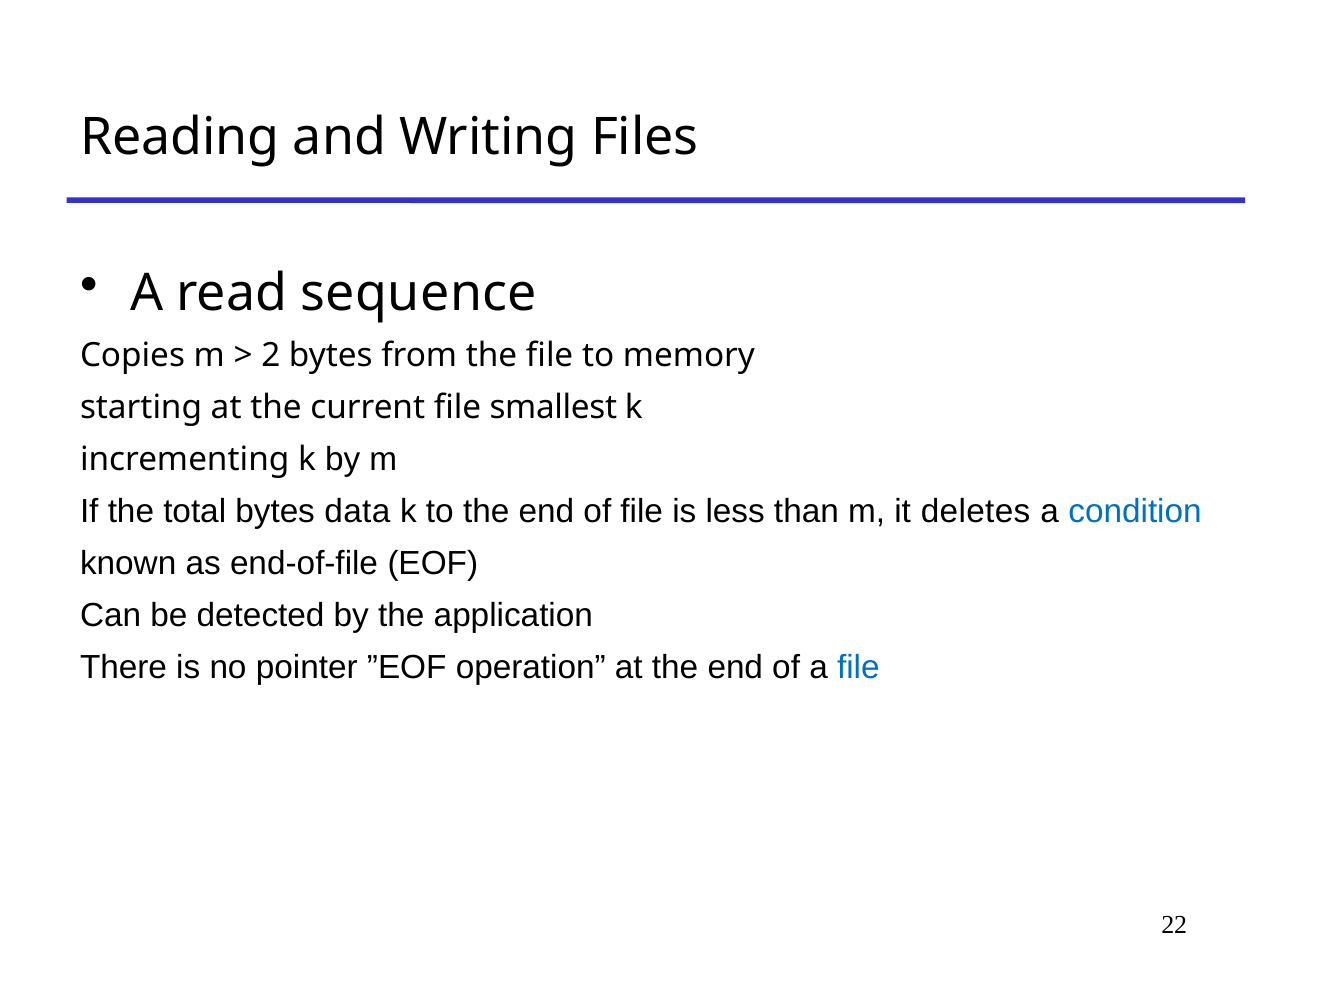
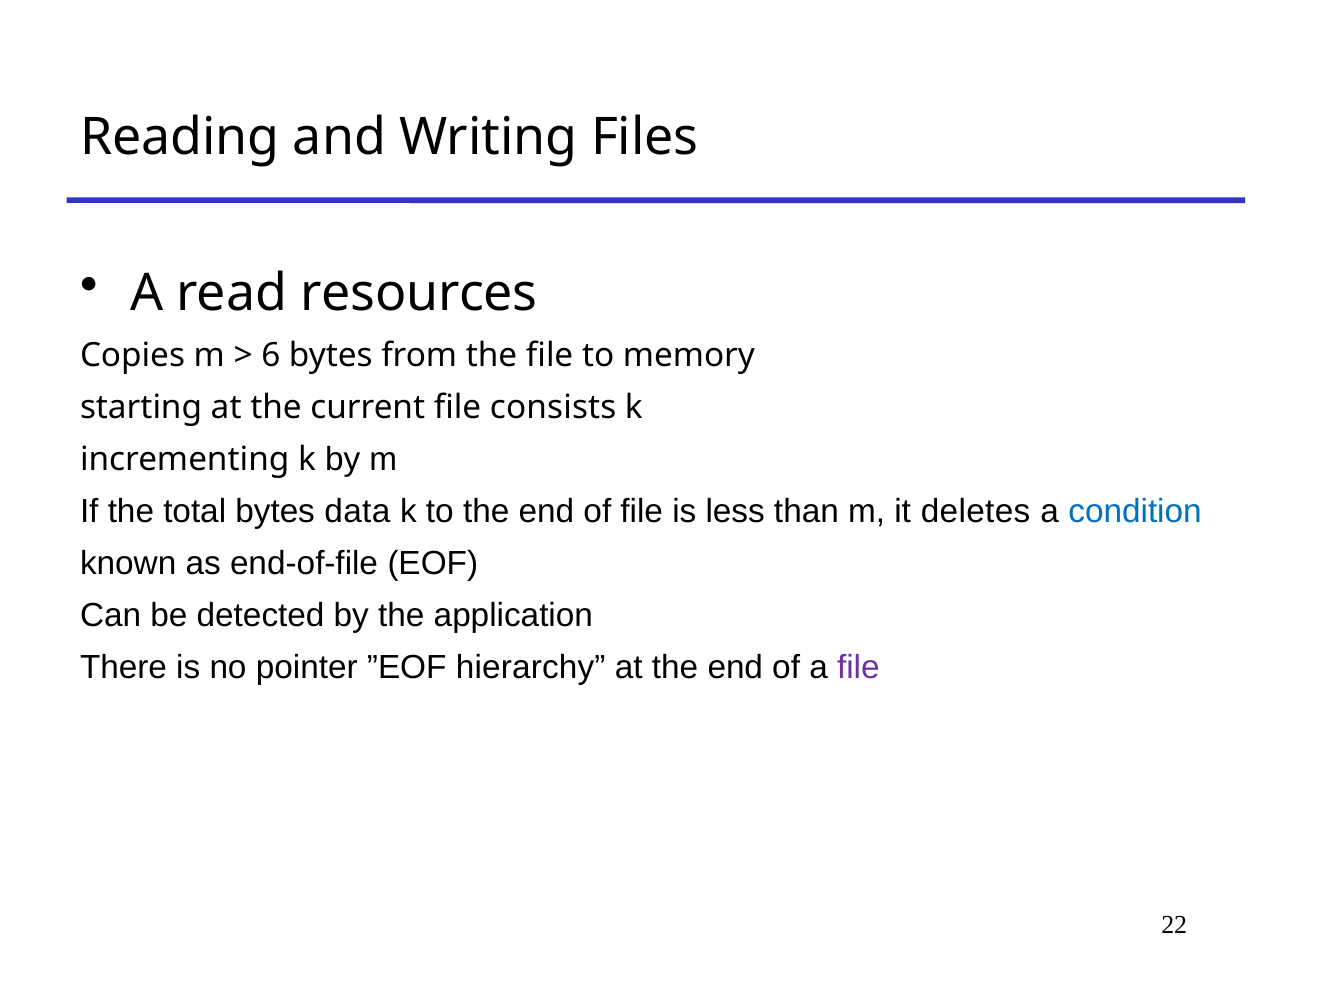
sequence: sequence -> resources
2: 2 -> 6
smallest: smallest -> consists
operation: operation -> hierarchy
file at (858, 667) colour: blue -> purple
